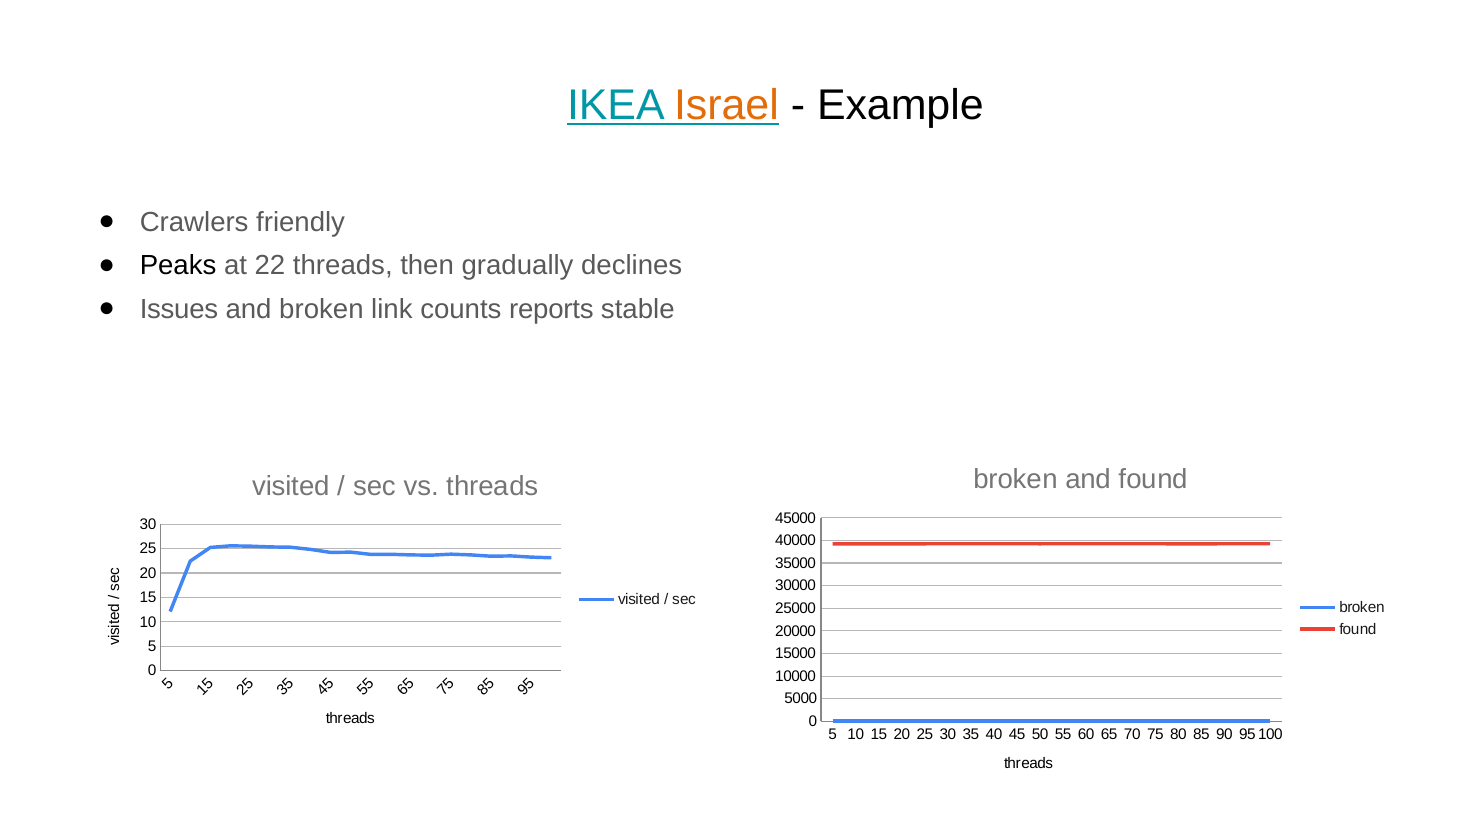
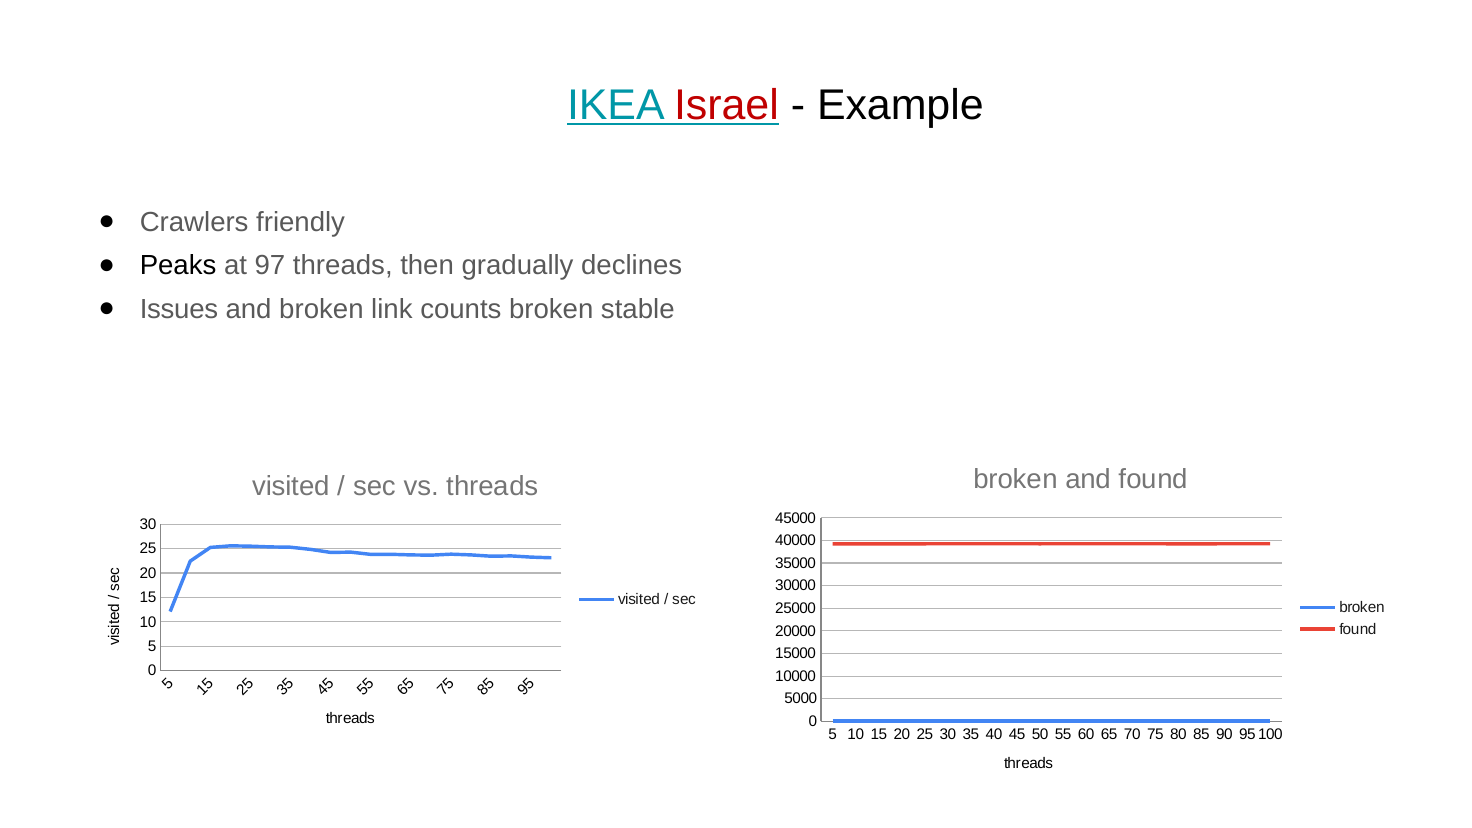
Israel colour: orange -> red
22: 22 -> 97
counts reports: reports -> broken
